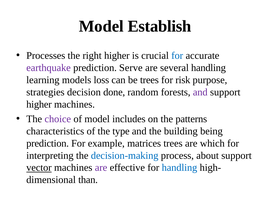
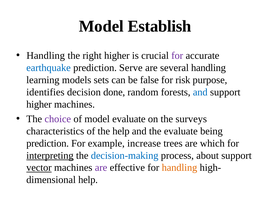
Processes at (46, 55): Processes -> Handling
for at (177, 55) colour: blue -> purple
earthquake colour: purple -> blue
loss: loss -> sets
be trees: trees -> false
strategies: strategies -> identifies
and at (200, 92) colour: purple -> blue
model includes: includes -> evaluate
patterns: patterns -> surveys
the type: type -> help
the building: building -> evaluate
matrices: matrices -> increase
interpreting underline: none -> present
handling at (179, 167) colour: blue -> orange
than at (88, 179): than -> help
